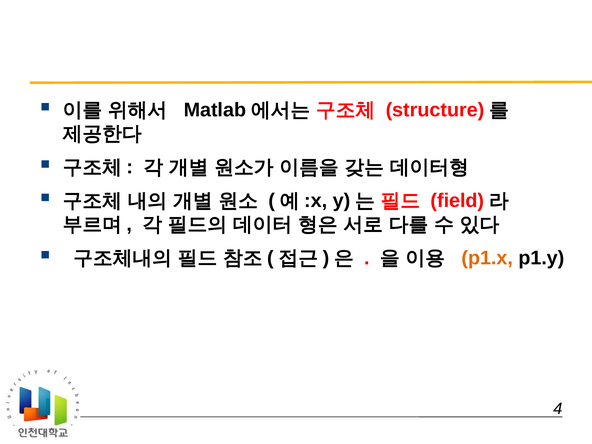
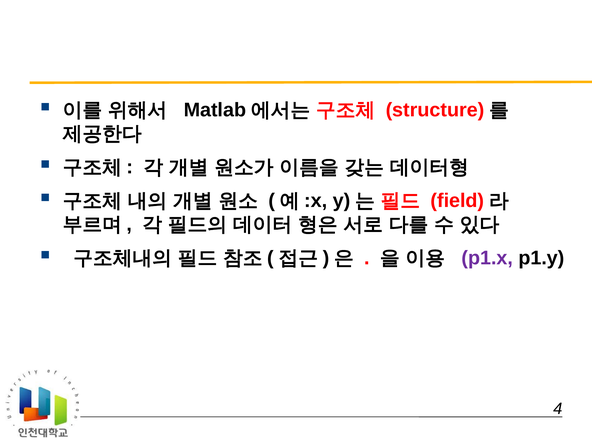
p1.x colour: orange -> purple
